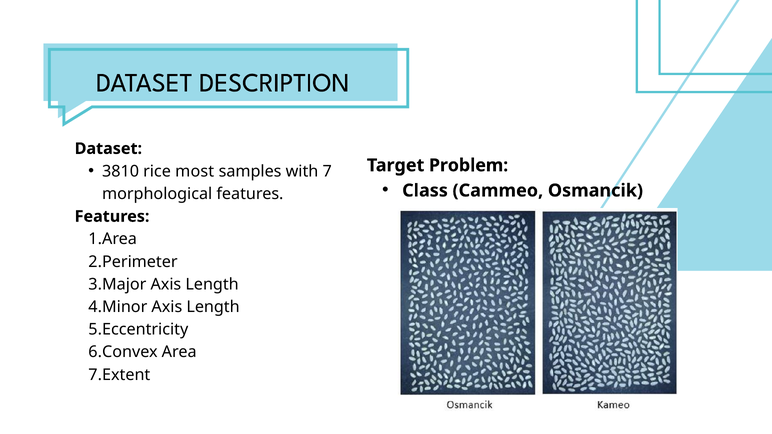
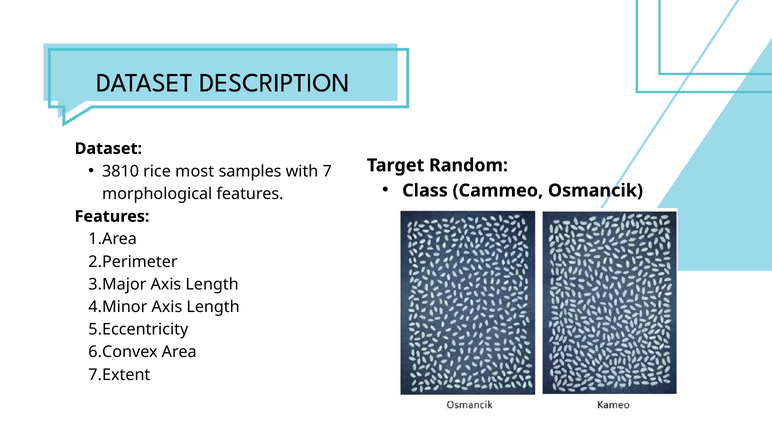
Problem: Problem -> Random
